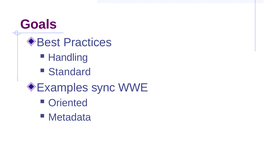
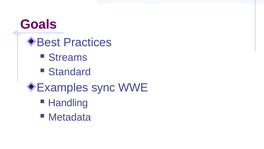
Handling: Handling -> Streams
Oriented: Oriented -> Handling
